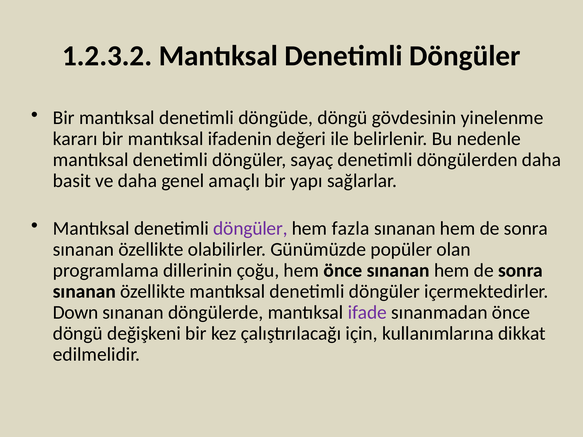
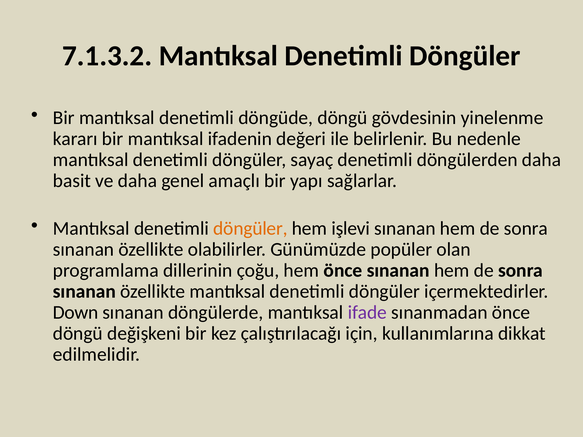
1.2.3.2: 1.2.3.2 -> 7.1.3.2
döngüler at (250, 229) colour: purple -> orange
fazla: fazla -> işlevi
